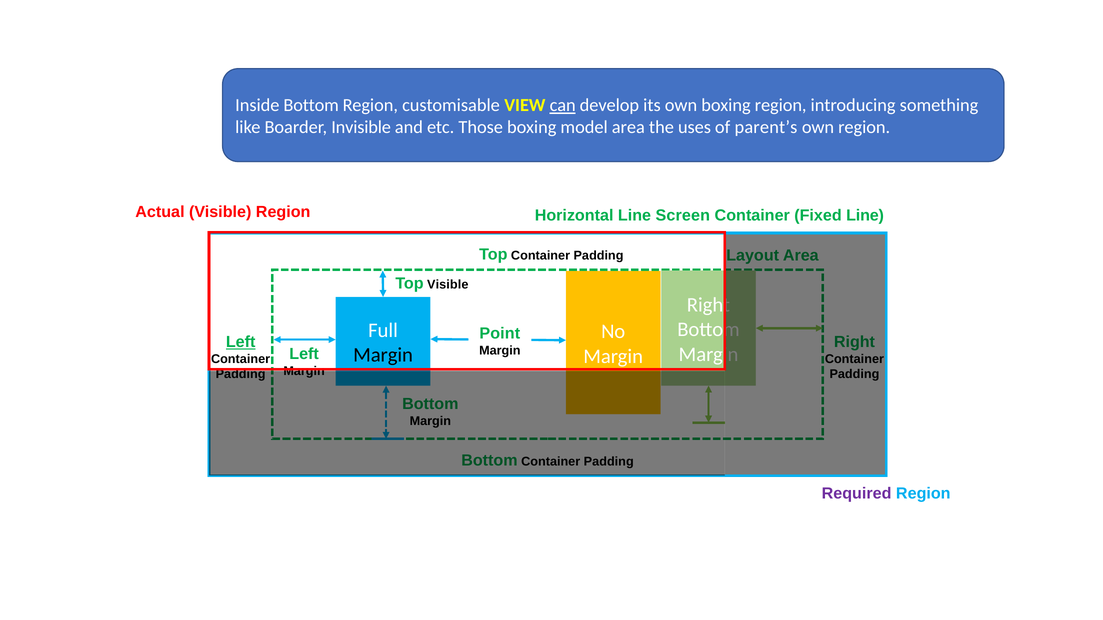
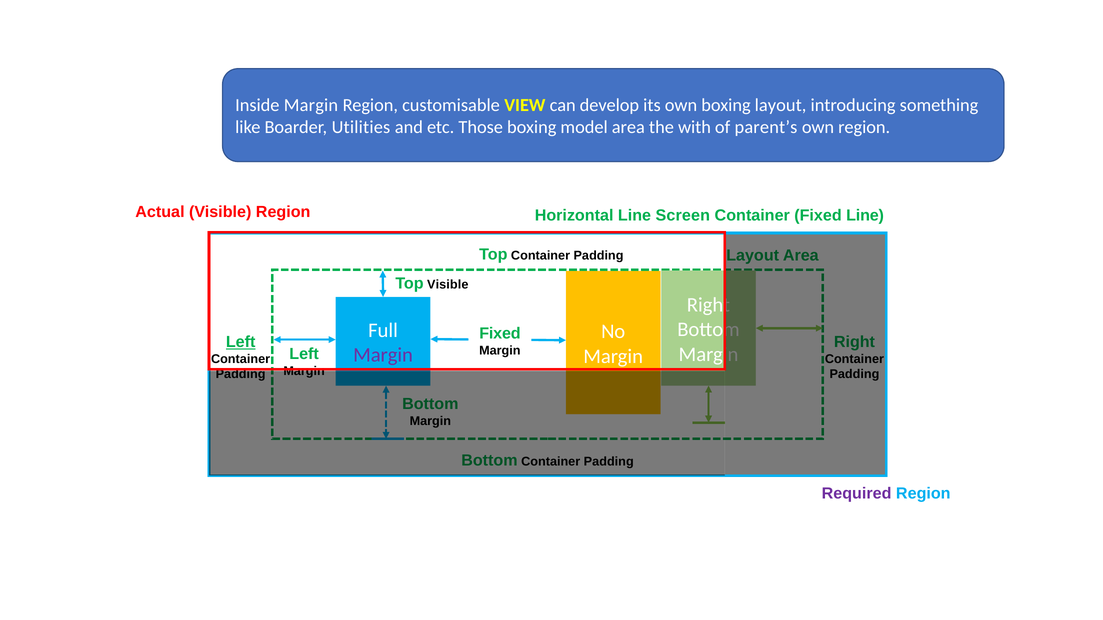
Inside Bottom: Bottom -> Margin
can underline: present -> none
boxing region: region -> layout
Invisible: Invisible -> Utilities
uses: uses -> with
Point at (500, 334): Point -> Fixed
Margin at (383, 355) colour: black -> purple
